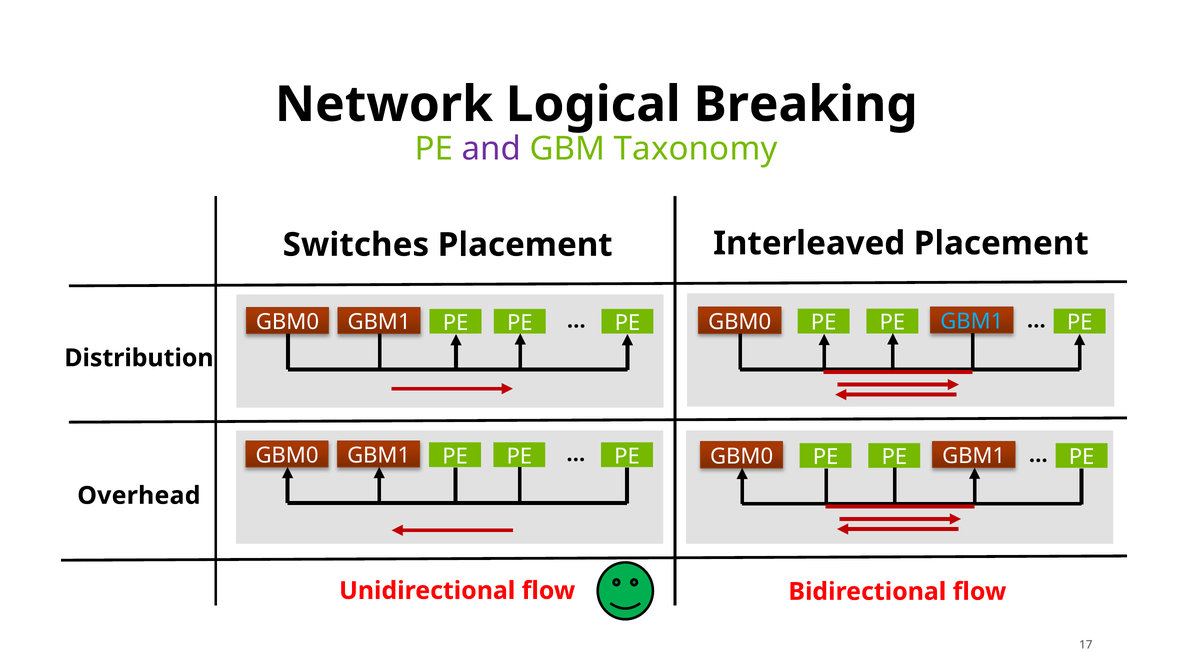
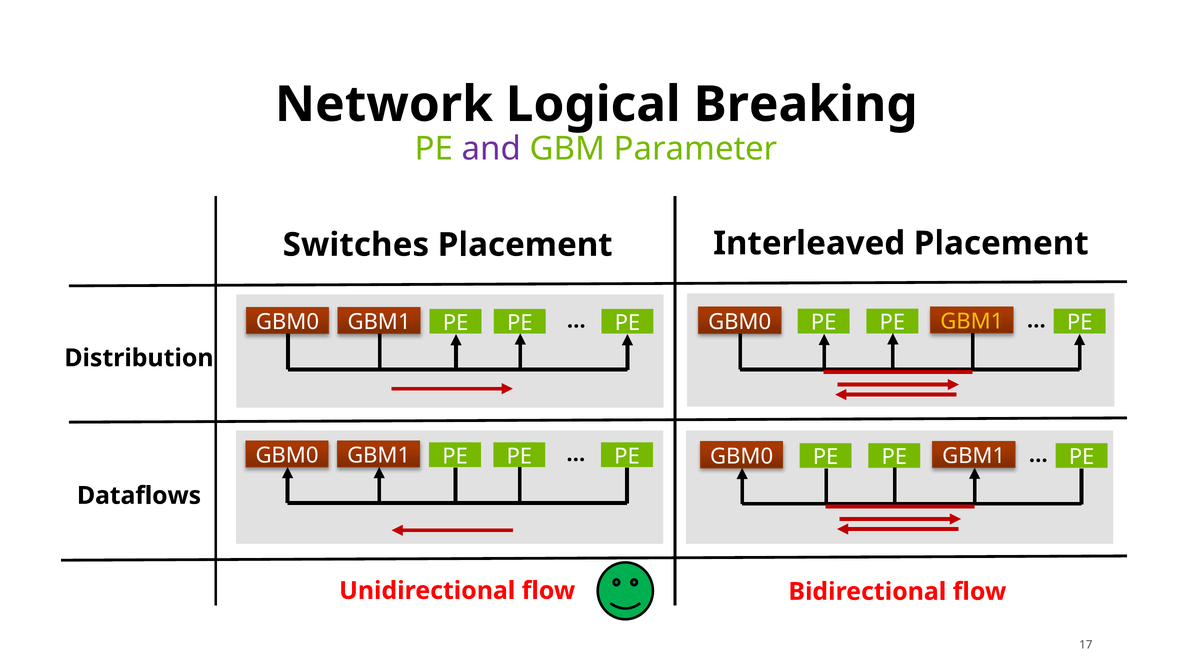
Taxonomy: Taxonomy -> Parameter
GBM1 at (972, 322) colour: light blue -> yellow
Overhead: Overhead -> Dataflows
